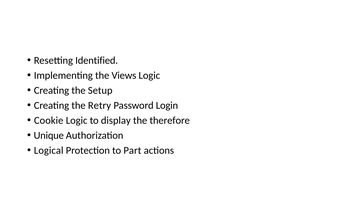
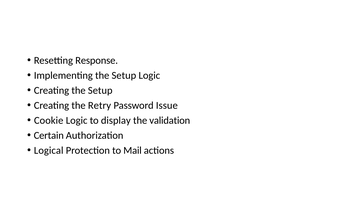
Identified: Identified -> Response
Implementing the Views: Views -> Setup
Login: Login -> Issue
therefore: therefore -> validation
Unique: Unique -> Certain
Part: Part -> Mail
